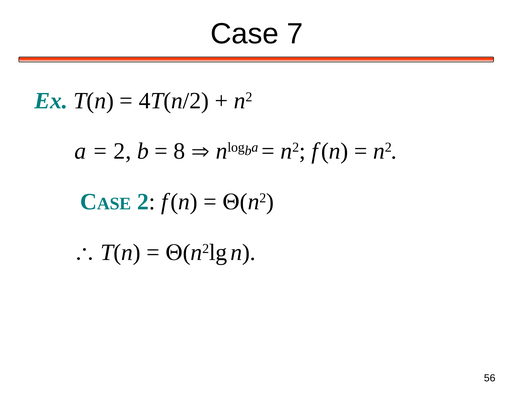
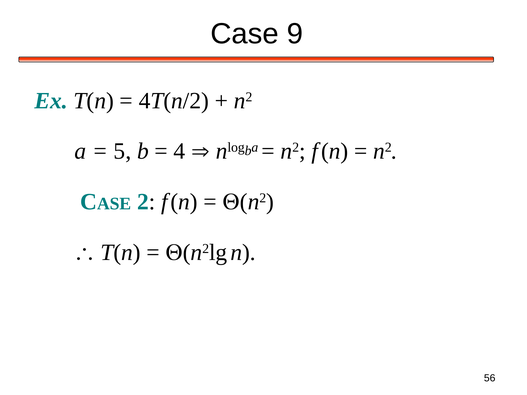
7: 7 -> 9
2 at (122, 151): 2 -> 5
8: 8 -> 4
